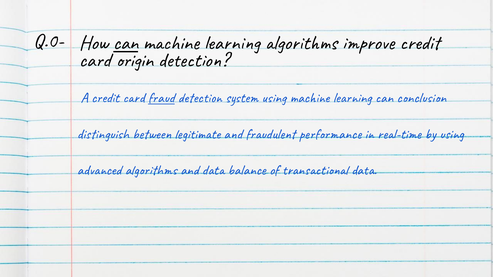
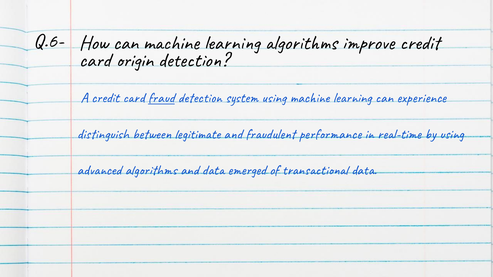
Q.0-: Q.0- -> Q.6-
can at (126, 43) underline: present -> none
conclusion: conclusion -> experience
balance: balance -> emerged
